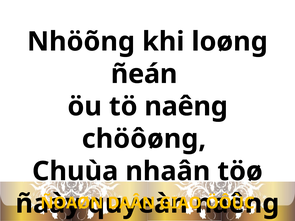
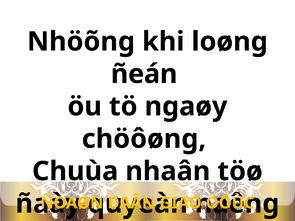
tö naêng: naêng -> ngaøy
